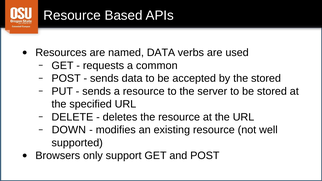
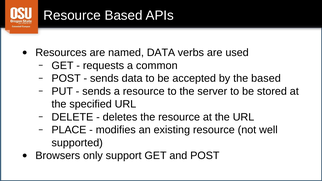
the stored: stored -> based
DOWN: DOWN -> PLACE
